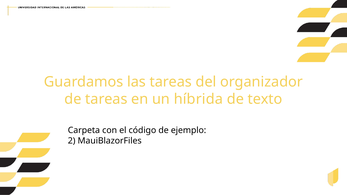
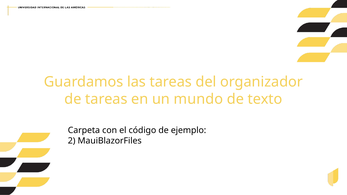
híbrida: híbrida -> mundo
